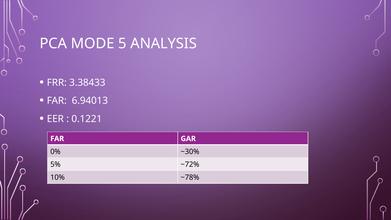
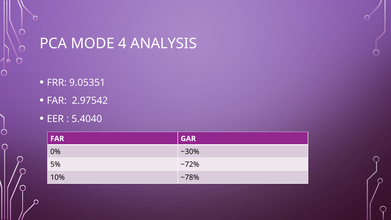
5: 5 -> 4
3.38433: 3.38433 -> 9.05351
6.94013: 6.94013 -> 2.97542
0.1221: 0.1221 -> 5.4040
